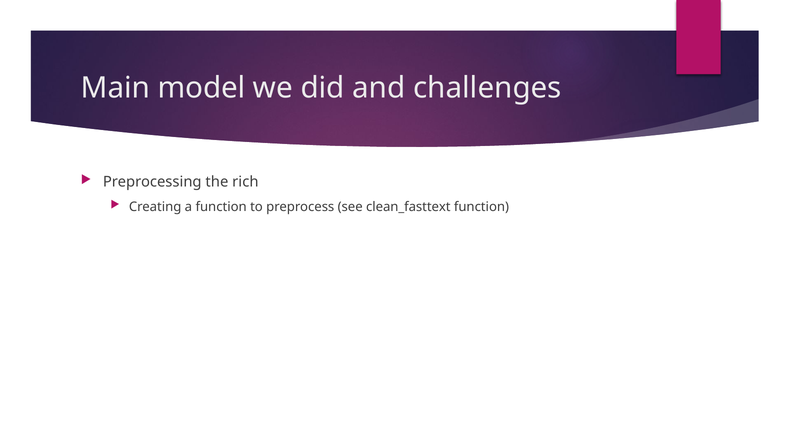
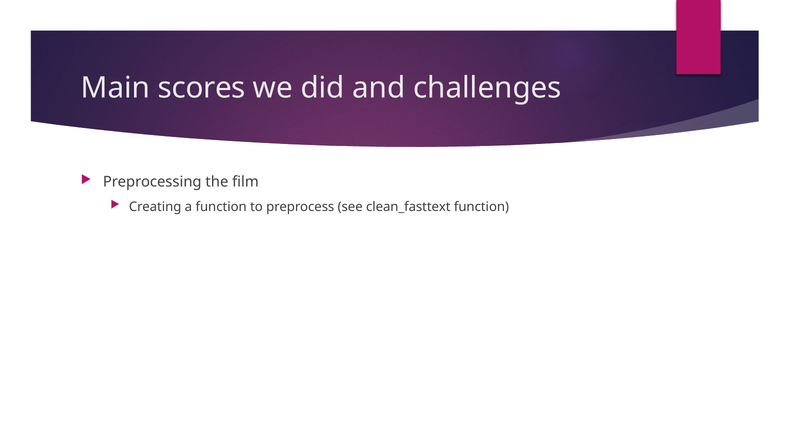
model: model -> scores
rich: rich -> film
